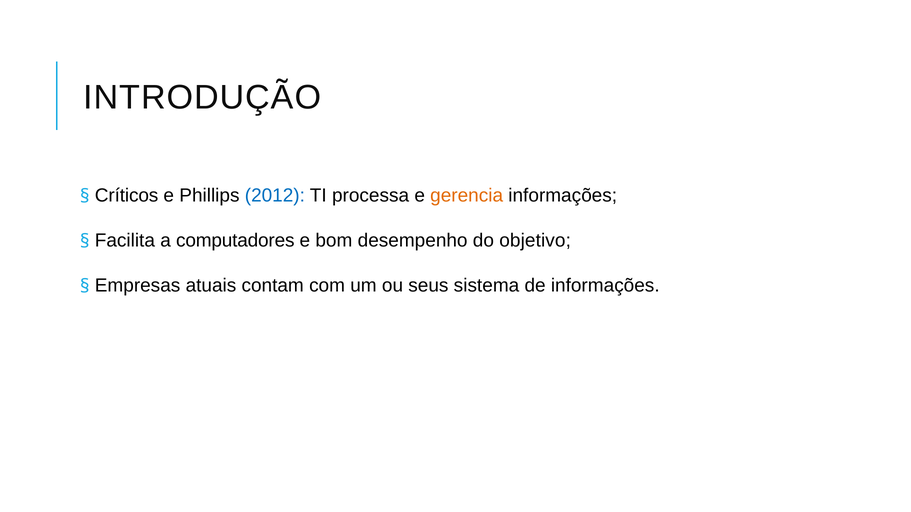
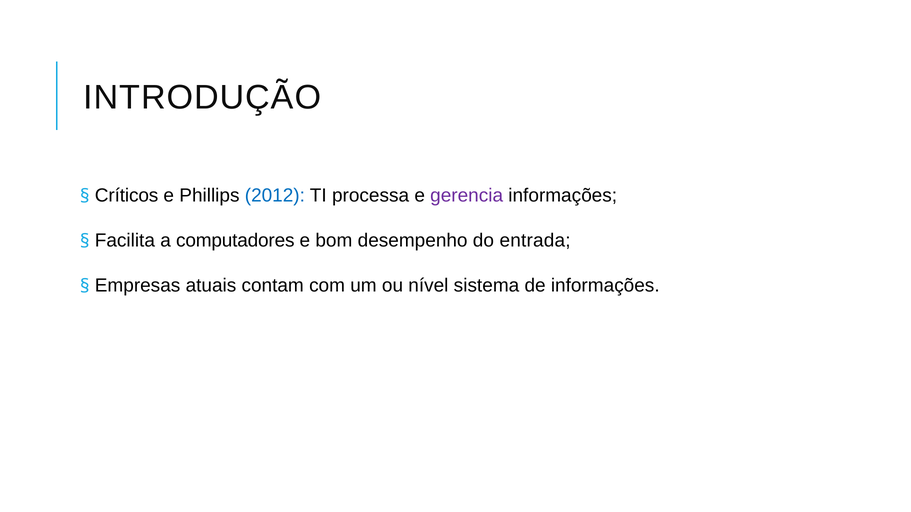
gerencia colour: orange -> purple
objetivo: objetivo -> entrada
seus: seus -> nível
